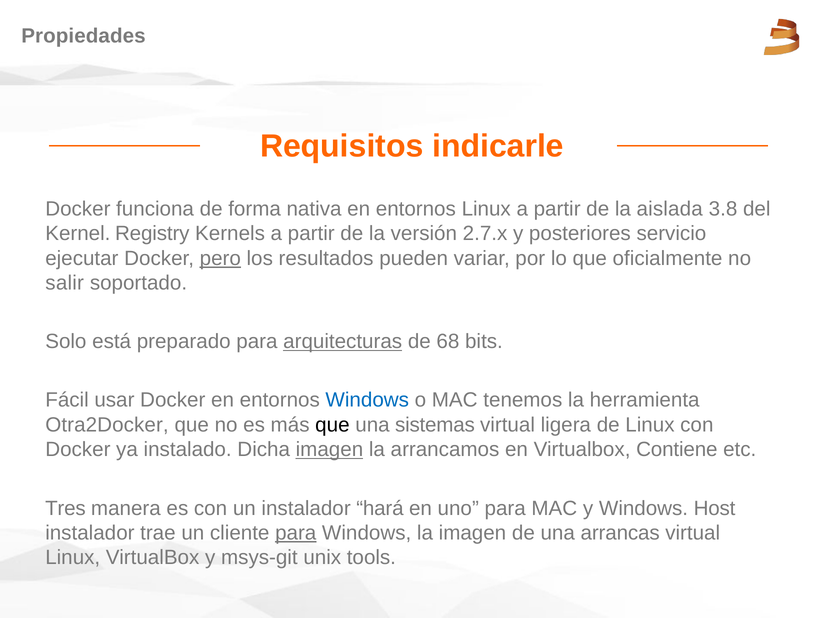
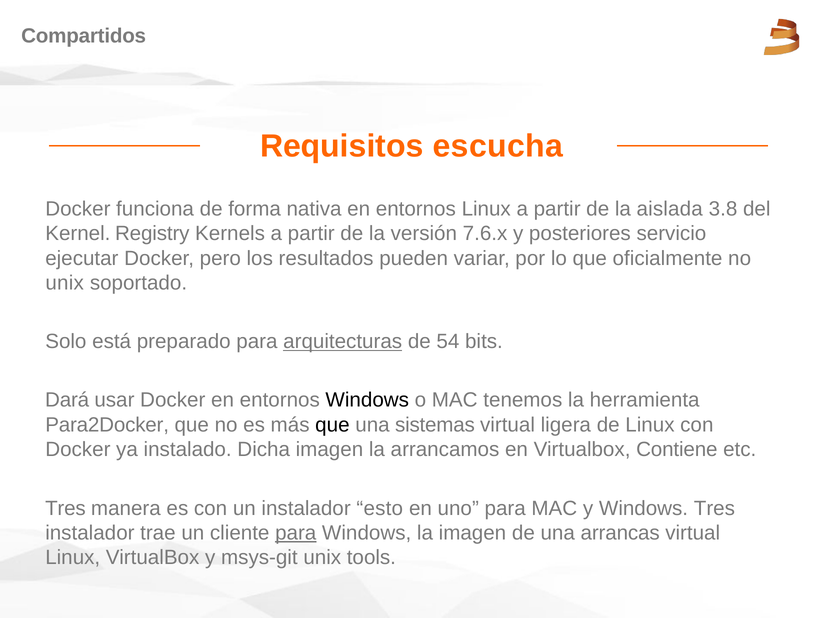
Propiedades: Propiedades -> Compartidos
indicarle: indicarle -> escucha
2.7.x: 2.7.x -> 7.6.x
pero underline: present -> none
salir at (65, 283): salir -> unix
68: 68 -> 54
Fácil: Fácil -> Dará
Windows at (367, 400) colour: blue -> black
Otra2Docker: Otra2Docker -> Para2Docker
imagen at (329, 450) underline: present -> none
hará: hará -> esto
Windows Host: Host -> Tres
